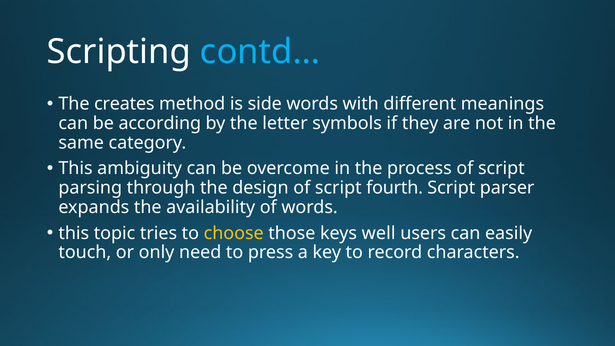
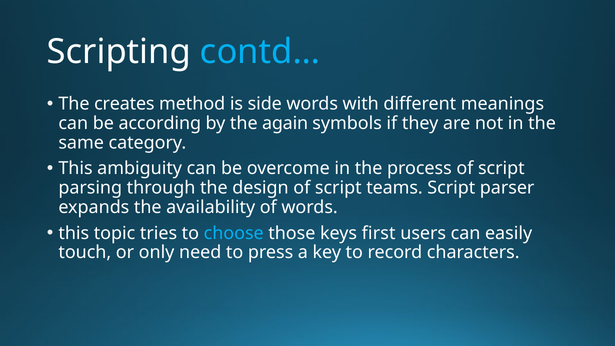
letter: letter -> again
fourth: fourth -> teams
choose colour: yellow -> light blue
well: well -> first
